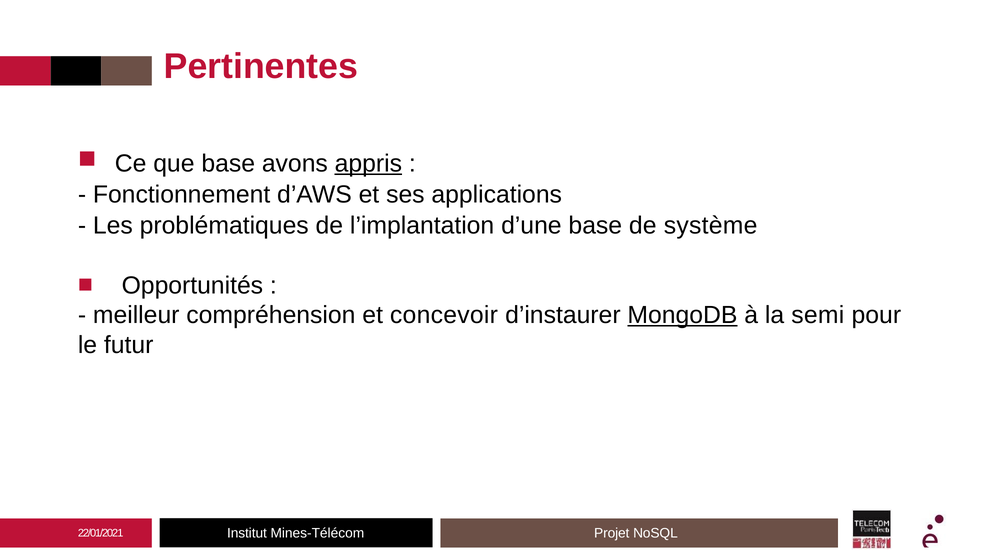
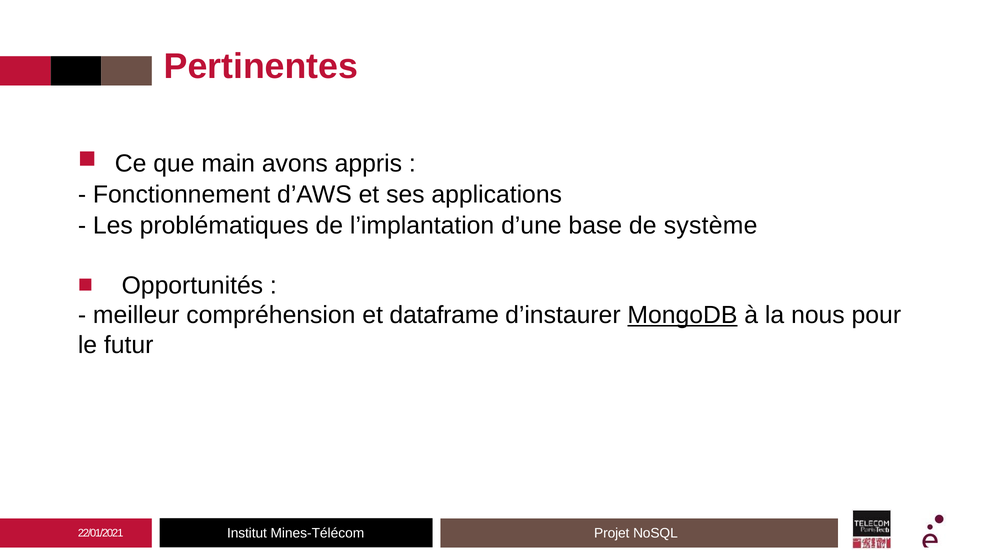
que base: base -> main
appris underline: present -> none
concevoir: concevoir -> dataframe
semi: semi -> nous
